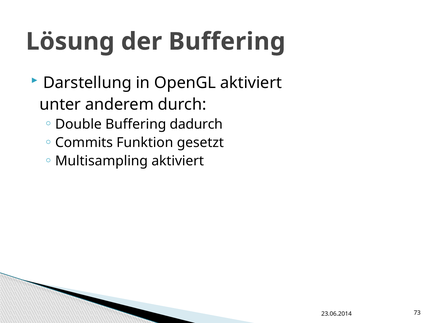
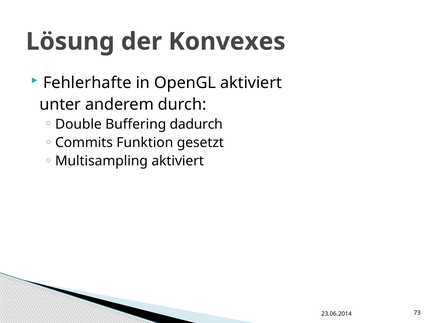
der Buffering: Buffering -> Konvexes
Darstellung: Darstellung -> Fehlerhafte
